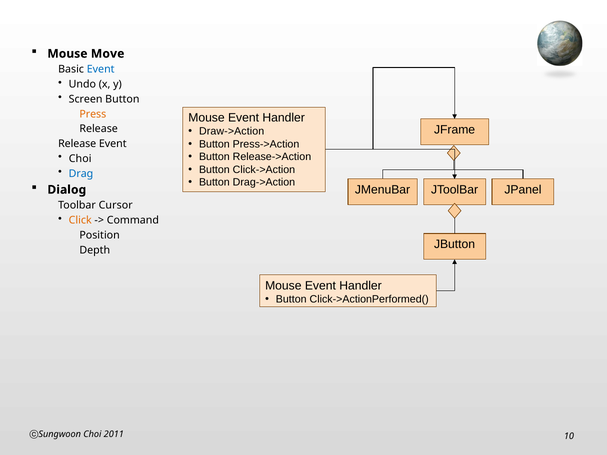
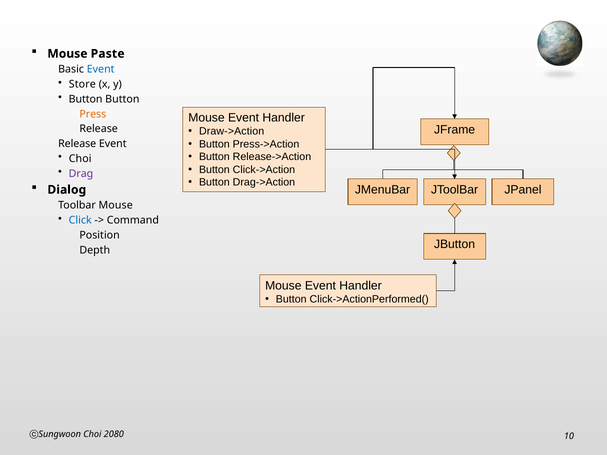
Move: Move -> Paste
Undo: Undo -> Store
Screen at (86, 99): Screen -> Button
Drag colour: blue -> purple
Toolbar Cursor: Cursor -> Mouse
Click colour: orange -> blue
2011: 2011 -> 2080
